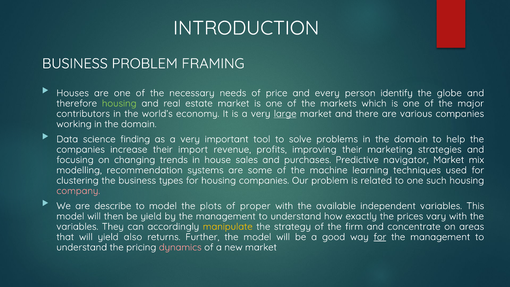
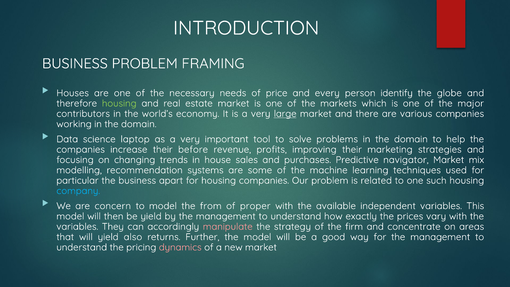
finding: finding -> laptop
import: import -> before
clustering: clustering -> particular
types: types -> apart
company colour: pink -> light blue
describe: describe -> concern
plots: plots -> from
manipulate colour: yellow -> pink
for at (380, 237) underline: present -> none
